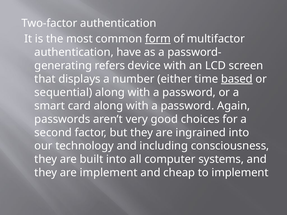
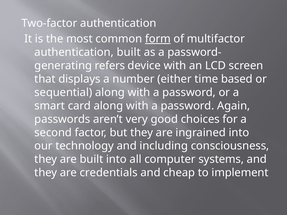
authentication have: have -> built
based underline: present -> none
are implement: implement -> credentials
